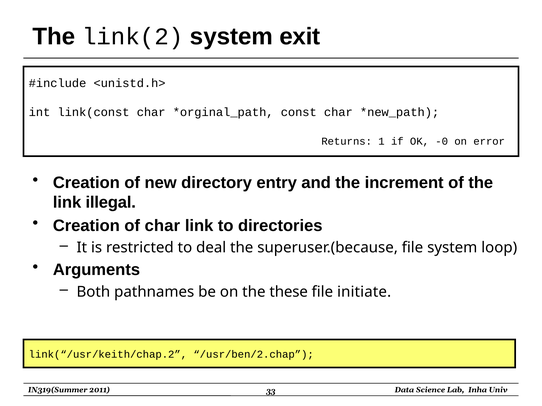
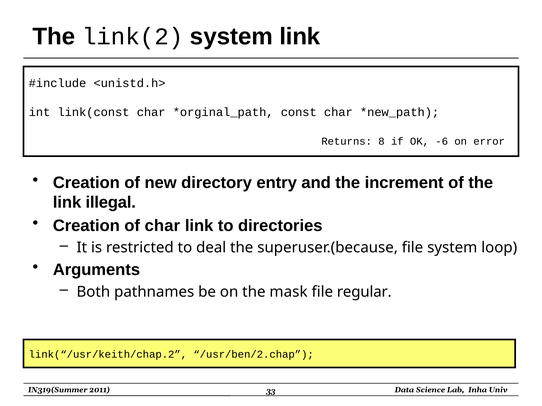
system exit: exit -> link
1: 1 -> 8
-0: -0 -> -6
these: these -> mask
initiate: initiate -> regular
